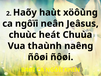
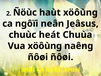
Haõy: Haõy -> Ñöùc
Vua thaùnh: thaùnh -> xöôùng
